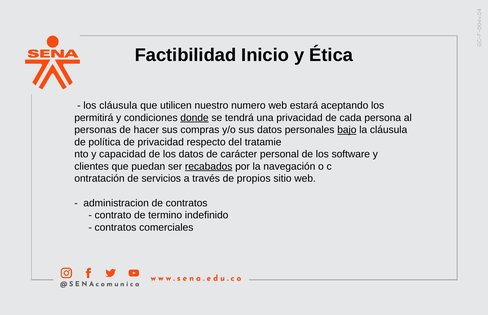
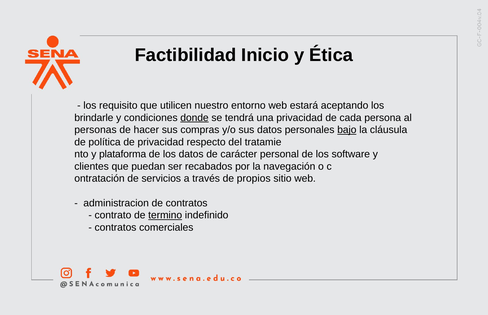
los cláusula: cláusula -> requisito
numero: numero -> entorno
permitirá: permitirá -> brindarle
capacidad: capacidad -> plataforma
recabados underline: present -> none
termino underline: none -> present
